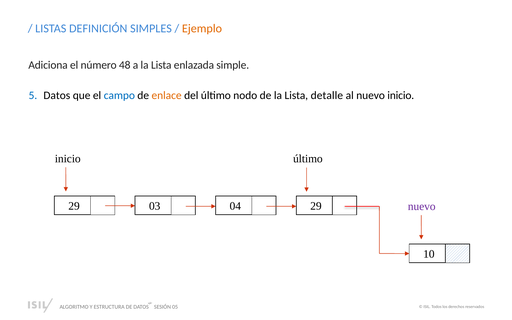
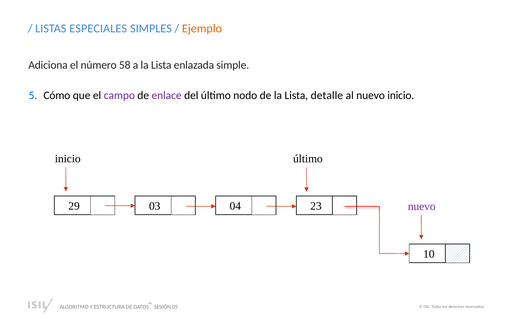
DEFINICIÓN: DEFINICIÓN -> ESPECIALES
48: 48 -> 58
Datos at (57, 95): Datos -> Cómo
campo colour: blue -> purple
enlace colour: orange -> purple
04 29: 29 -> 23
